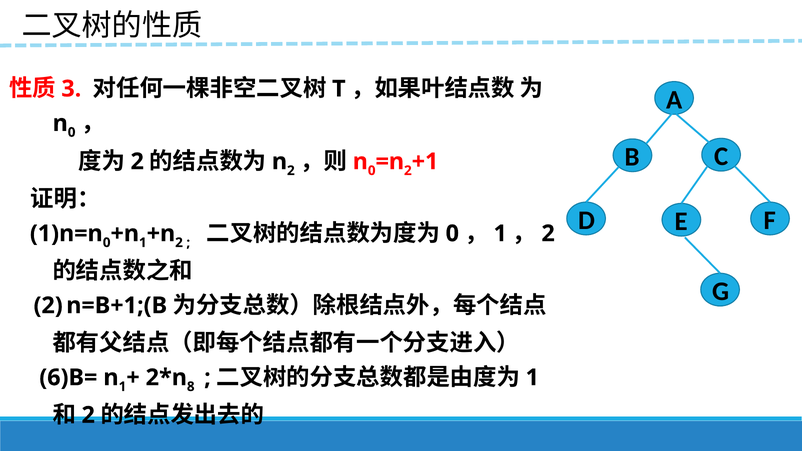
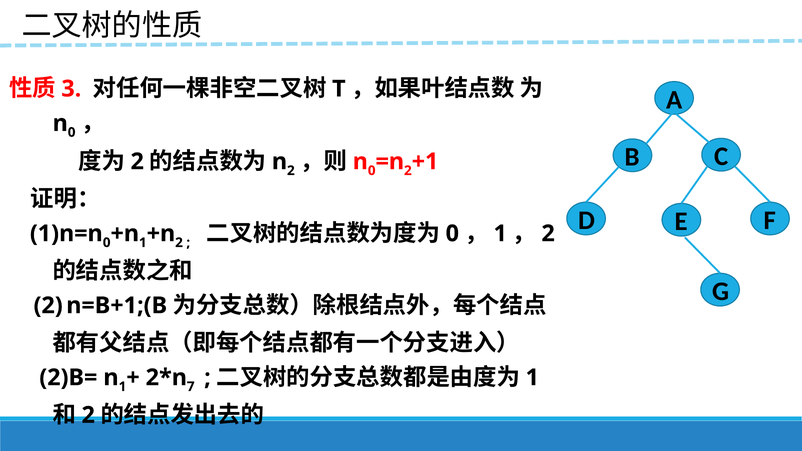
6)B=: 6)B= -> 2)B=
8: 8 -> 7
